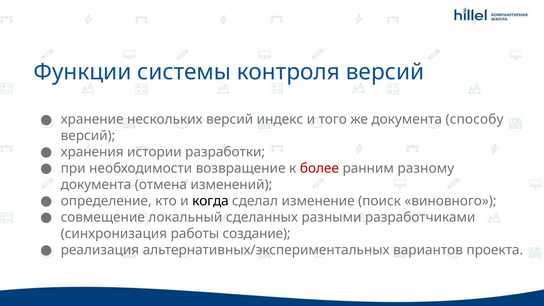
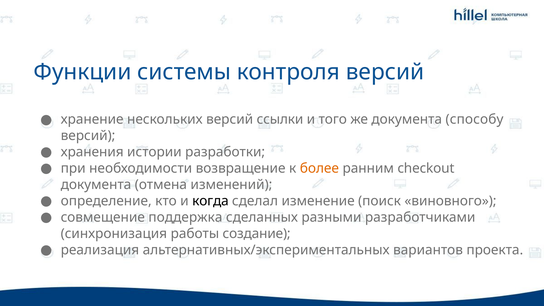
индекс: индекс -> ссылки
более colour: red -> orange
разному: разному -> checkout
локальный: локальный -> поддержка
